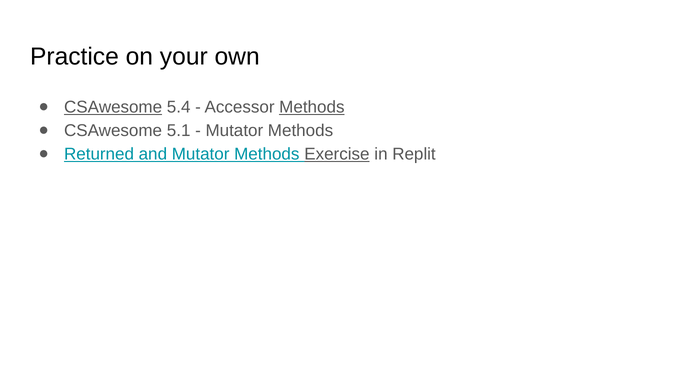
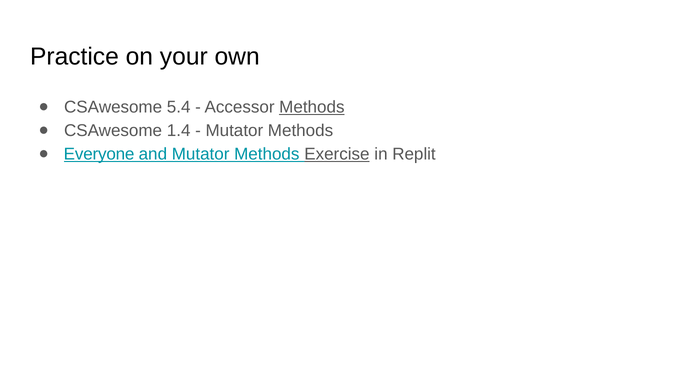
CSAwesome at (113, 107) underline: present -> none
5.1: 5.1 -> 1.4
Returned: Returned -> Everyone
